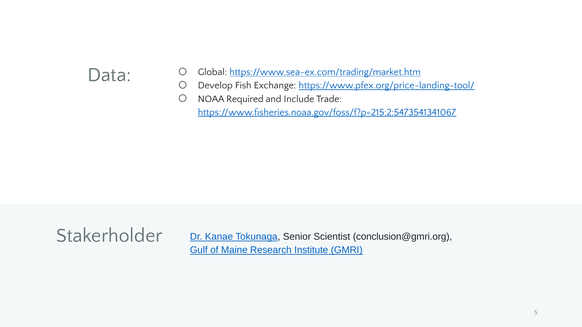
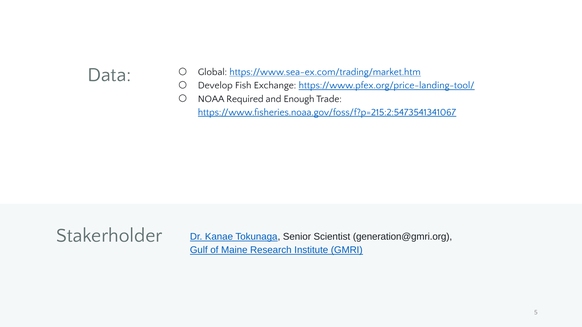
Include: Include -> Enough
conclusion@gmri.org: conclusion@gmri.org -> generation@gmri.org
